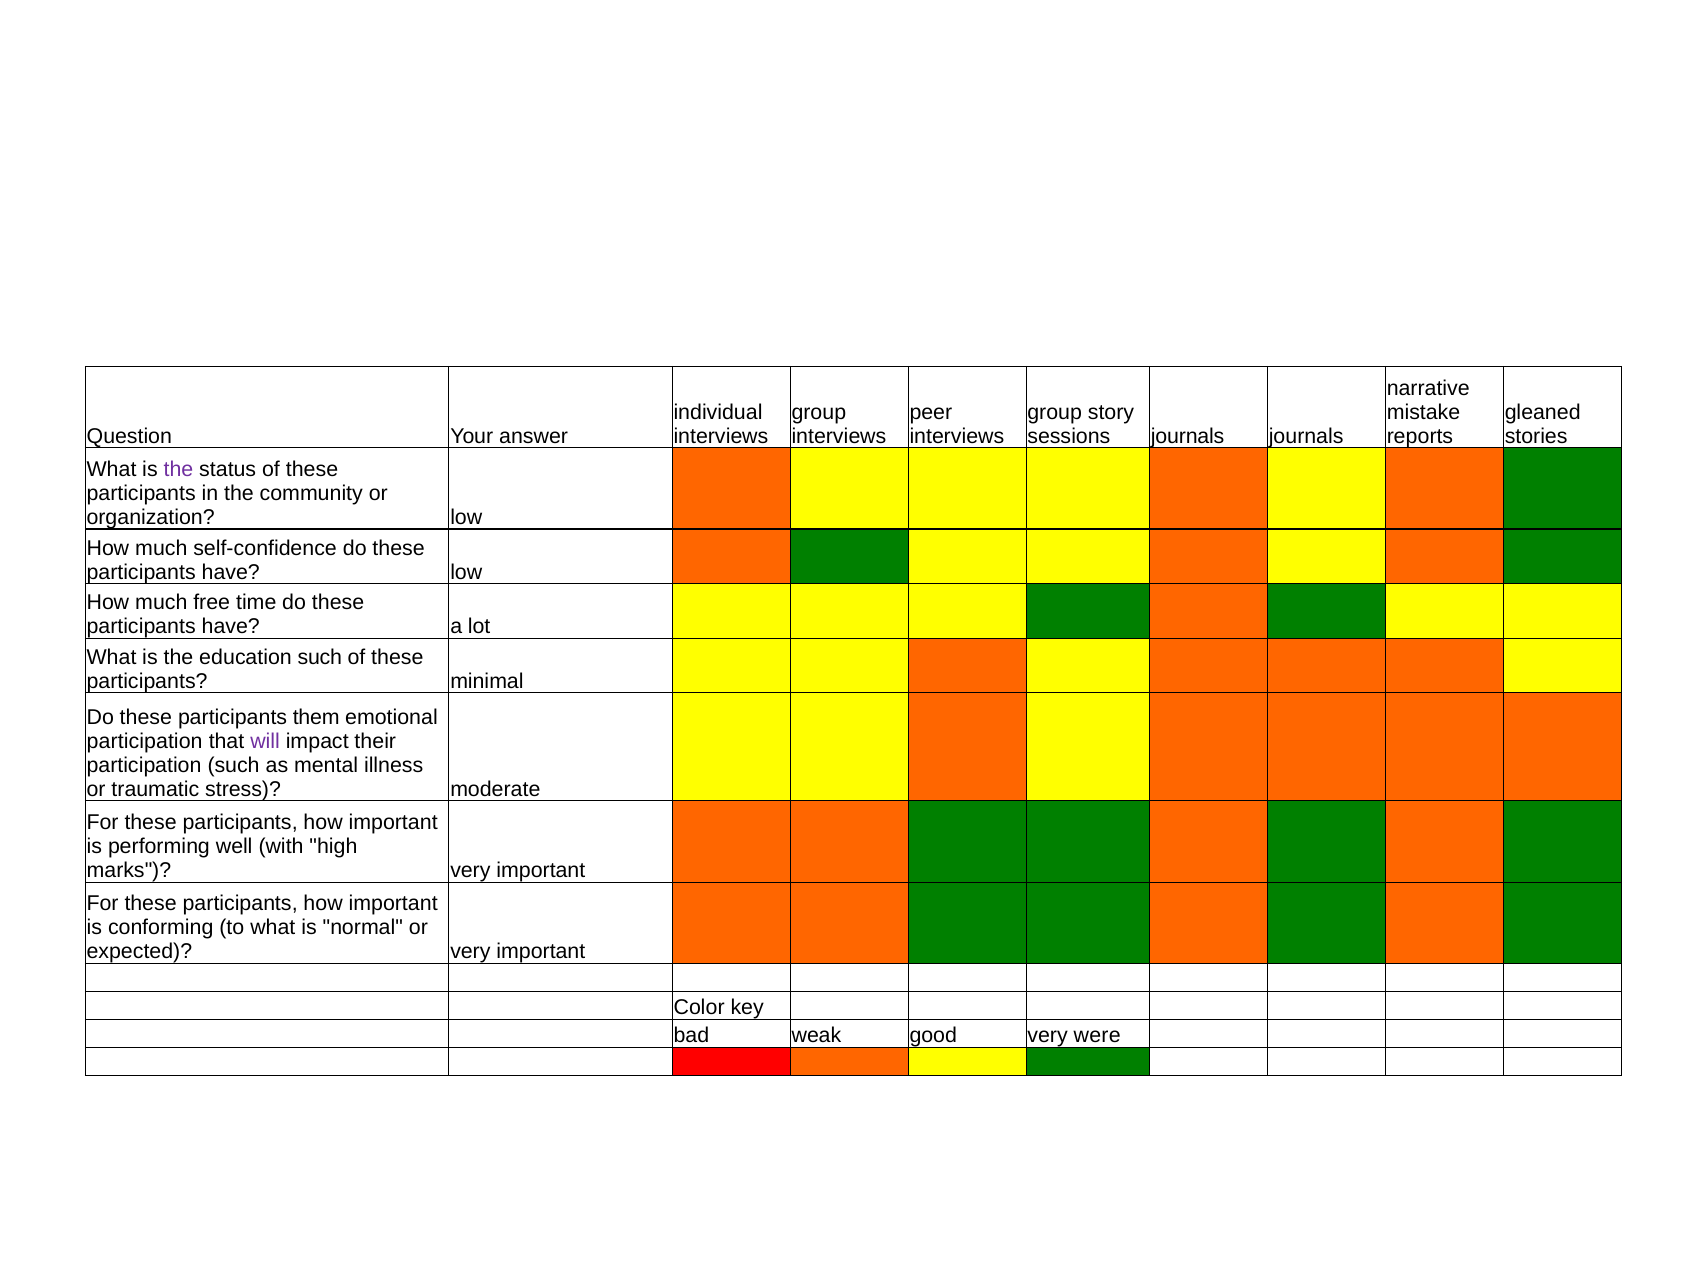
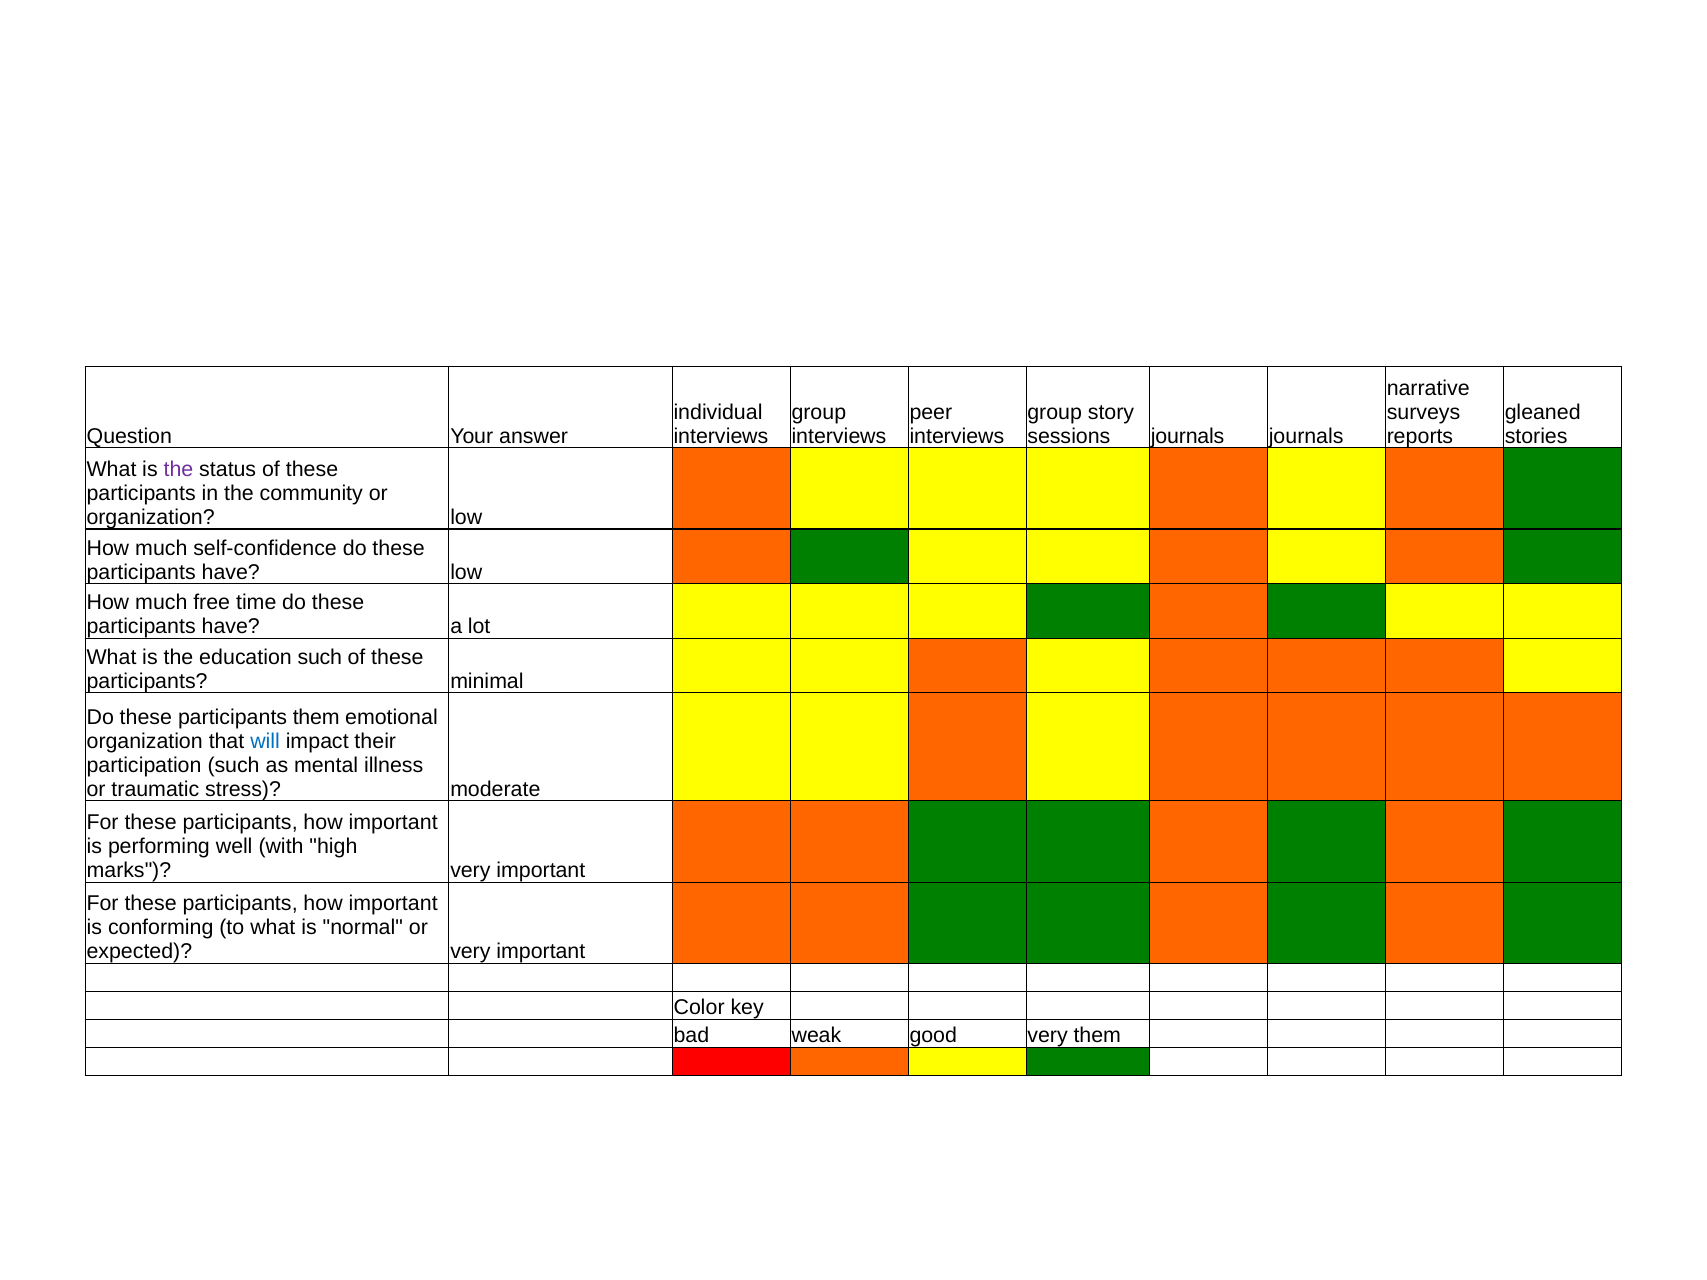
mistake: mistake -> surveys
participation at (145, 741): participation -> organization
will colour: purple -> blue
very were: were -> them
